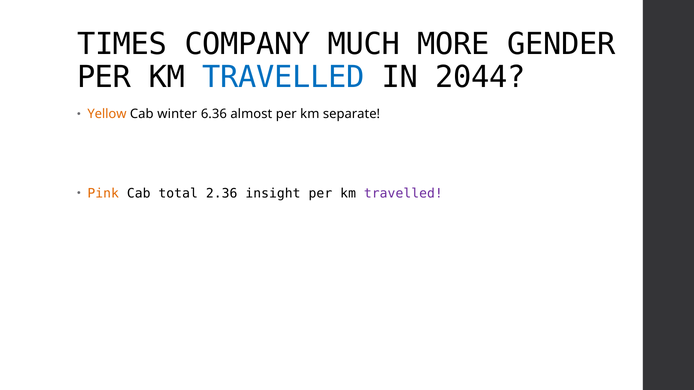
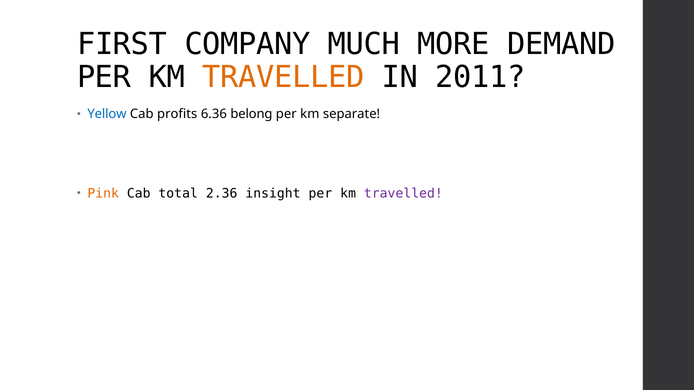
TIMES: TIMES -> FIRST
GENDER: GENDER -> DEMAND
TRAVELLED at (283, 77) colour: blue -> orange
2044: 2044 -> 2011
Yellow colour: orange -> blue
winter: winter -> profits
almost: almost -> belong
